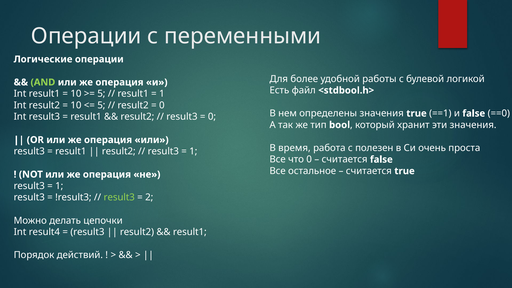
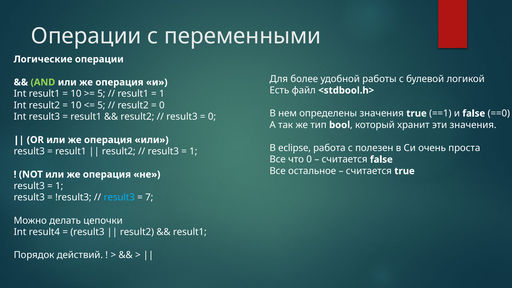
время: время -> eclipse
result3 at (119, 197) colour: light green -> light blue
2: 2 -> 7
